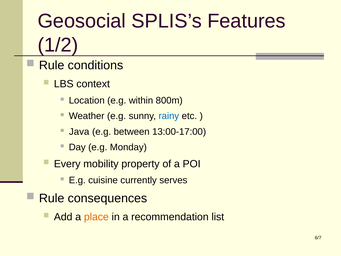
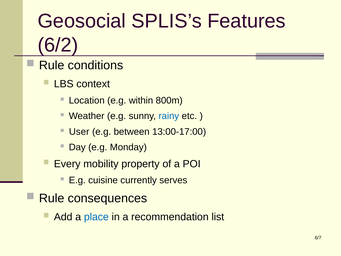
1/2: 1/2 -> 6/2
Java: Java -> User
place colour: orange -> blue
